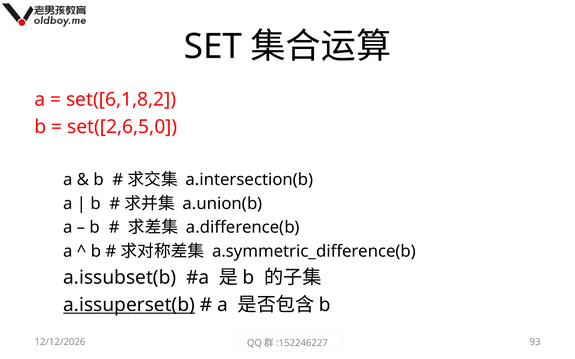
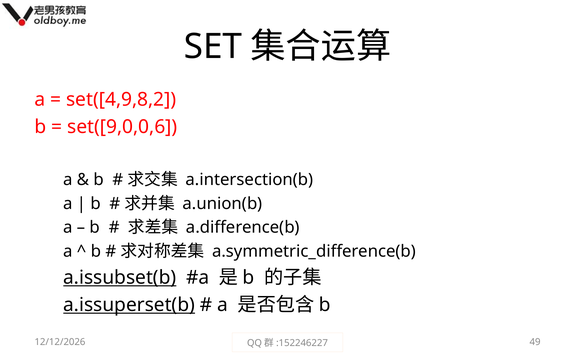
set([6,1,8,2: set([6,1,8,2 -> set([4,9,8,2
set([2,6,5,0: set([2,6,5,0 -> set([9,0,0,6
a.issubset(b underline: none -> present
93: 93 -> 49
